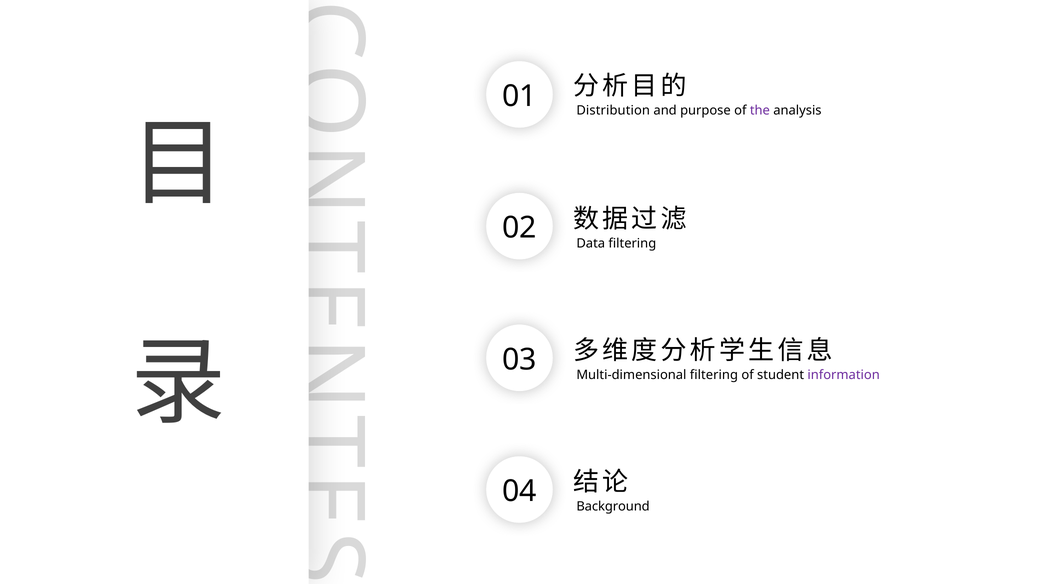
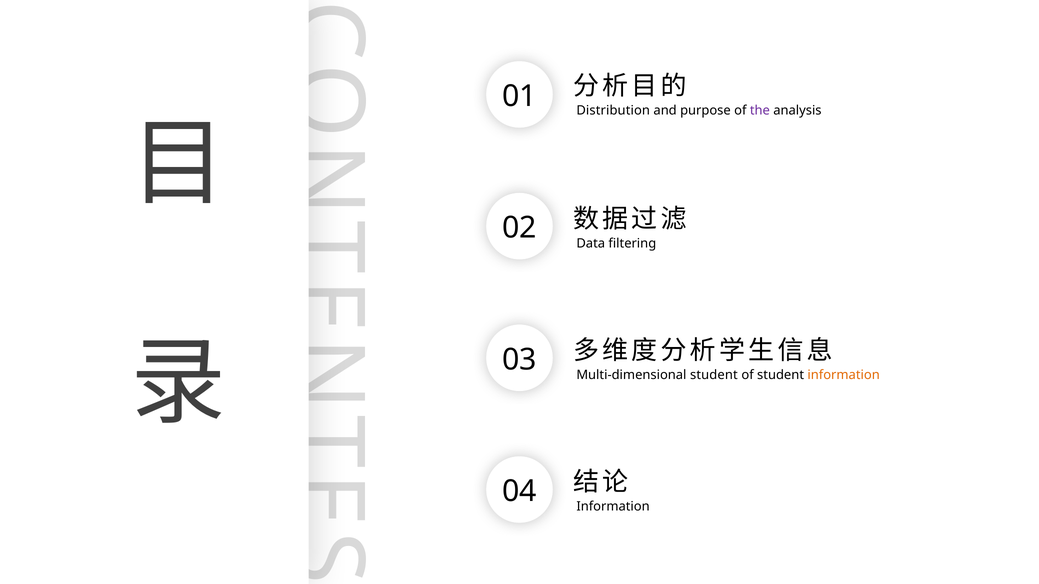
Multi-dimensional filtering: filtering -> student
information at (844, 375) colour: purple -> orange
Background at (613, 507): Background -> Information
